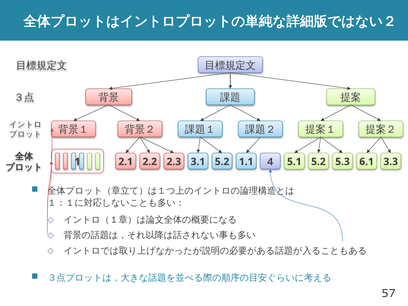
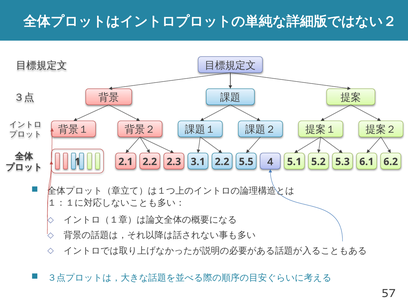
3.1 5.2: 5.2 -> 2.2
1.1: 1.1 -> 5.5
3.3: 3.3 -> 6.2
